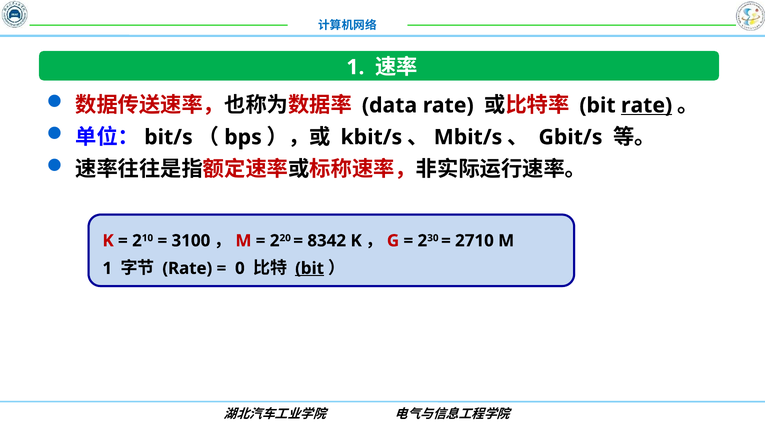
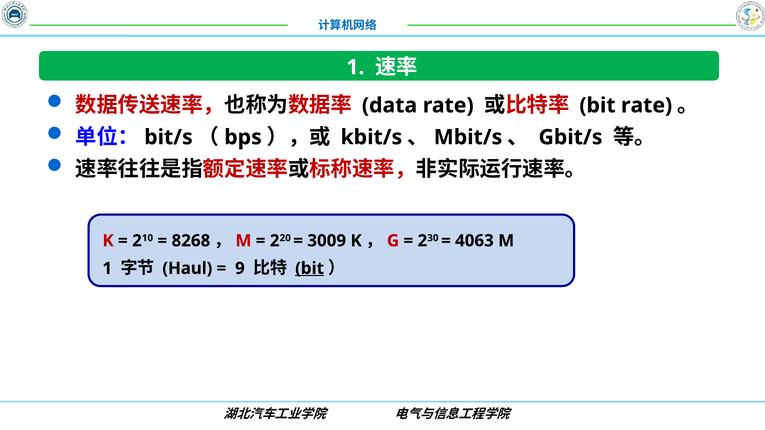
rate at (647, 105) underline: present -> none
3100: 3100 -> 8268
8342: 8342 -> 3009
2710: 2710 -> 4063
Rate at (187, 269): Rate -> Haul
0: 0 -> 9
